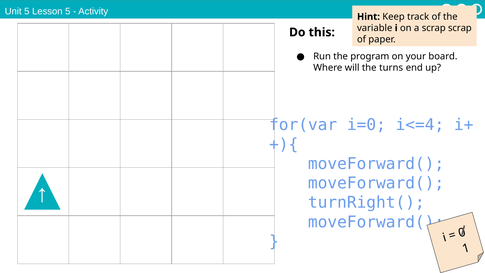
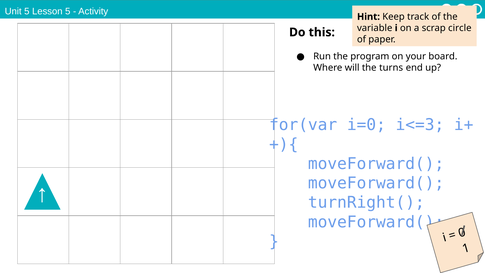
scrap scrap: scrap -> circle
i<=4: i<=4 -> i<=3
